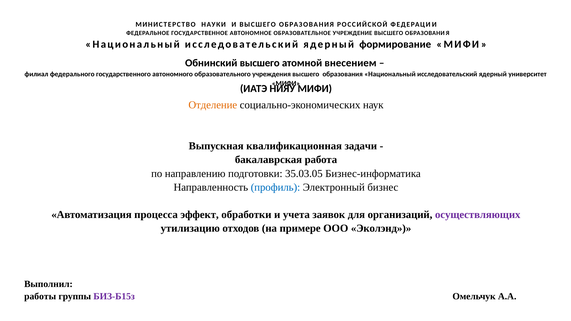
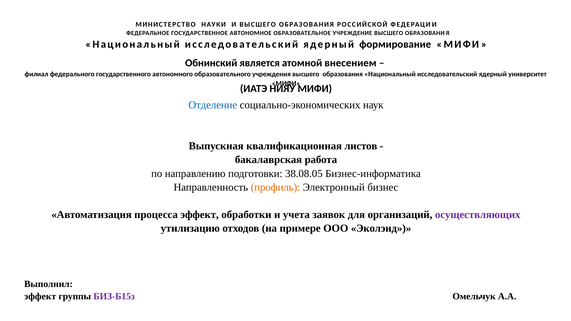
Обнинский высшего: высшего -> является
Отделение colour: orange -> blue
задачи: задачи -> листов
35.03.05: 35.03.05 -> 38.08.05
профиль colour: blue -> orange
работы at (40, 296): работы -> эффект
